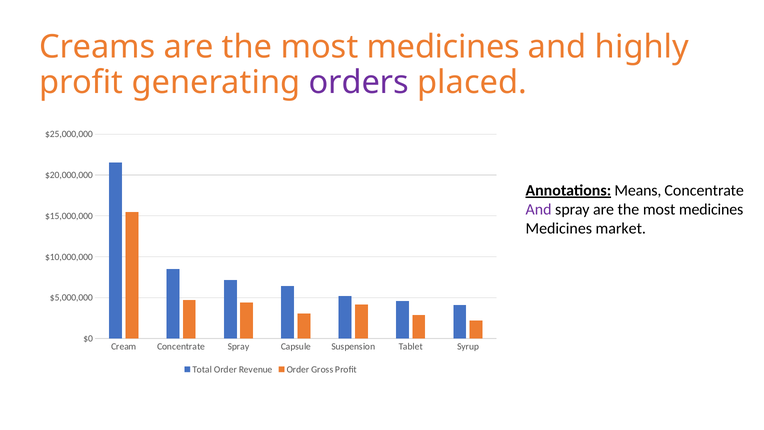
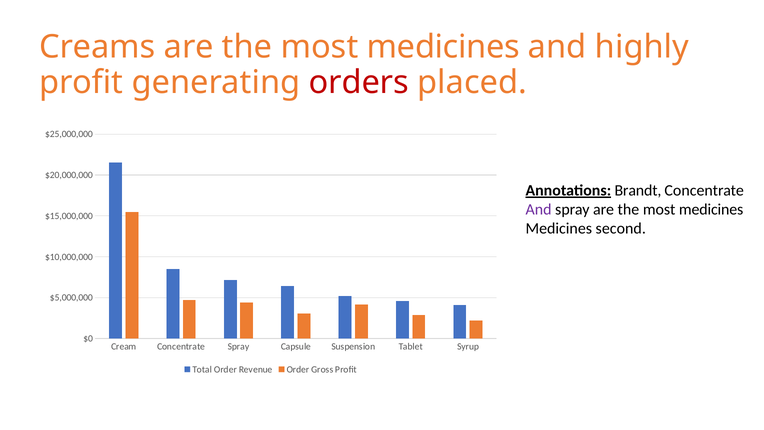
orders colour: purple -> red
Means: Means -> Brandt
market: market -> second
